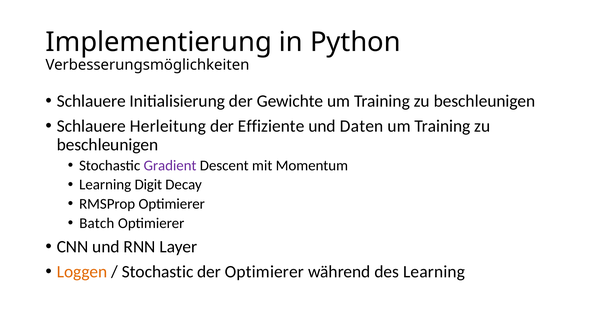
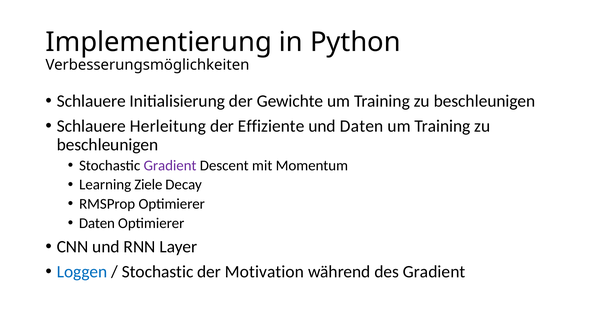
Digit: Digit -> Ziele
Batch at (97, 223): Batch -> Daten
Loggen colour: orange -> blue
der Optimierer: Optimierer -> Motivation
des Learning: Learning -> Gradient
